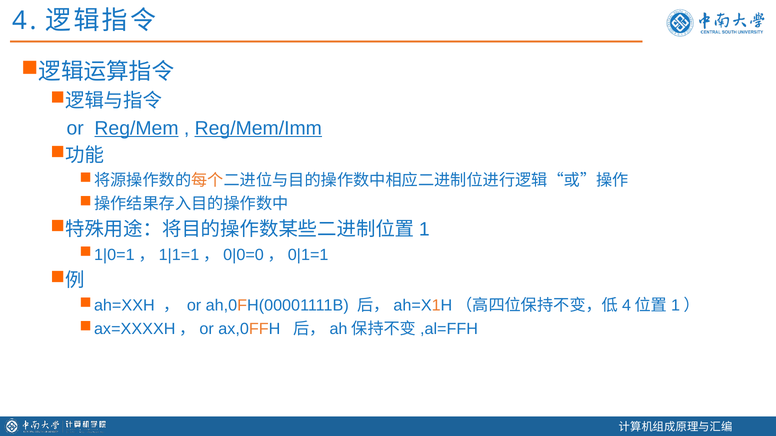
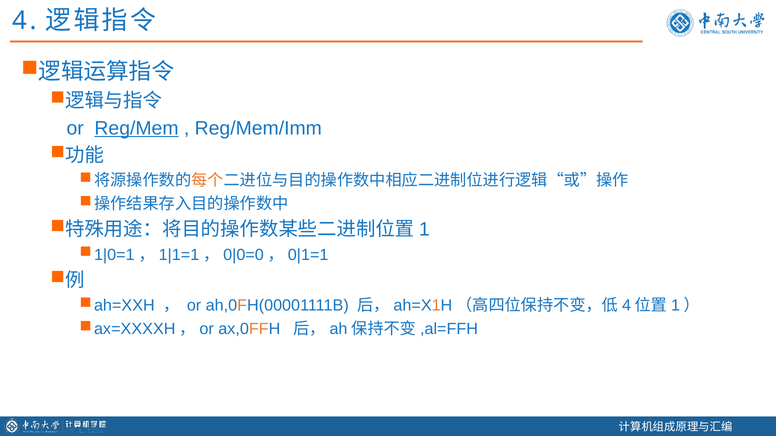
Reg/Mem/Imm underline: present -> none
